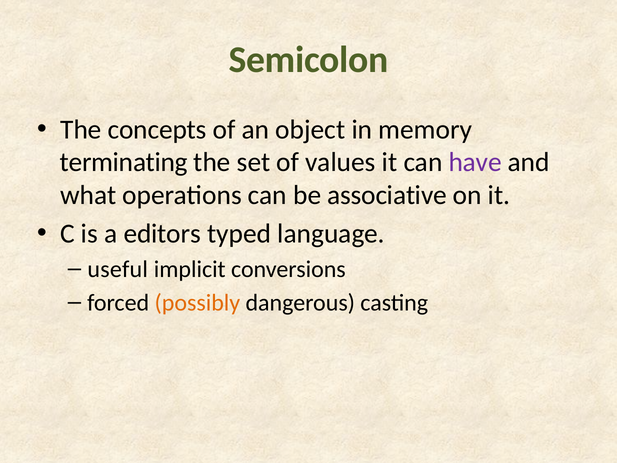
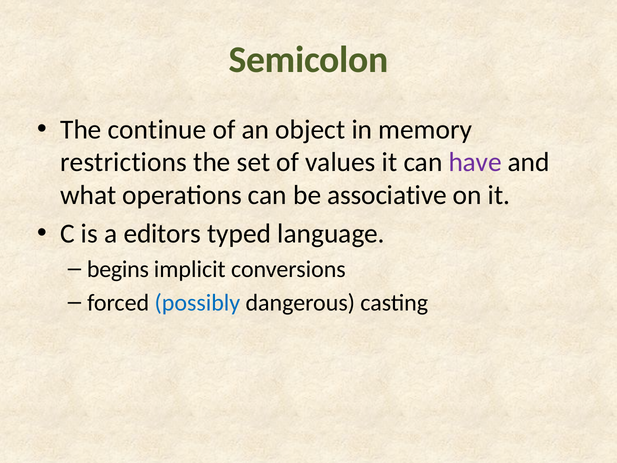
concepts: concepts -> continue
terminating: terminating -> restrictions
useful: useful -> begins
possibly colour: orange -> blue
